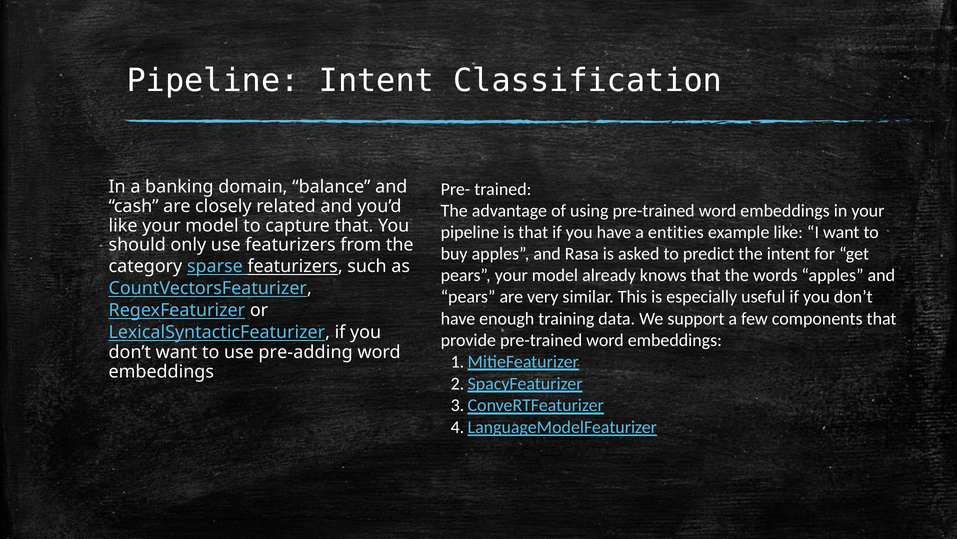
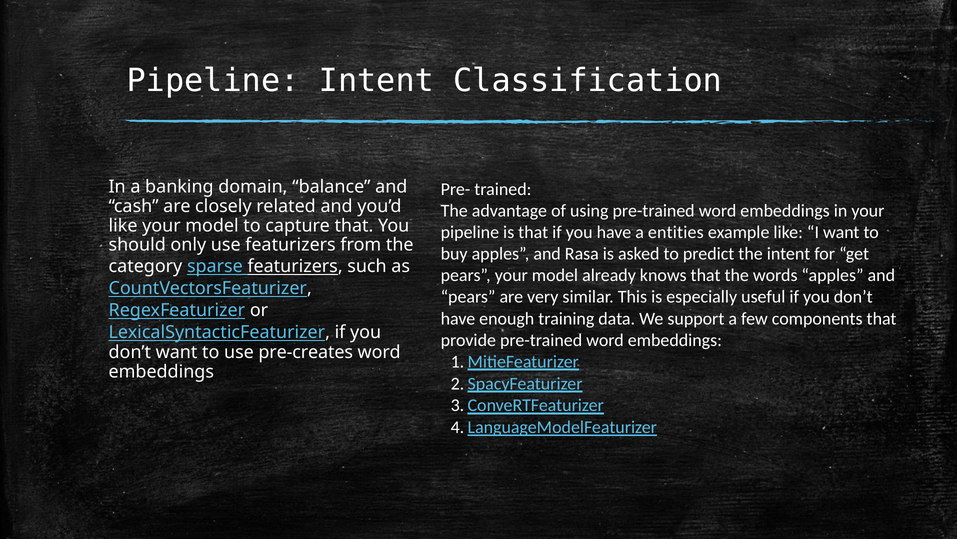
pre-adding: pre-adding -> pre-creates
